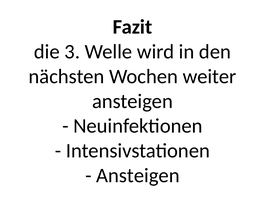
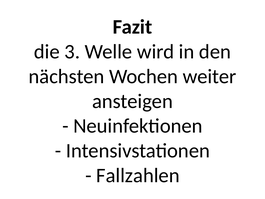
Ansteigen at (138, 175): Ansteigen -> Fallzahlen
